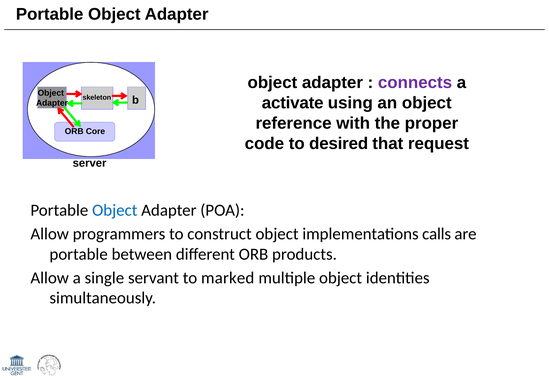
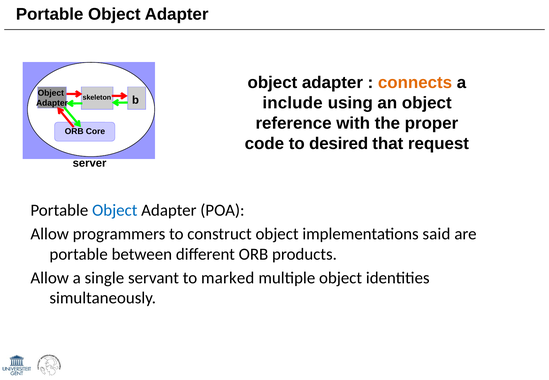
connects colour: purple -> orange
activate: activate -> include
calls: calls -> said
